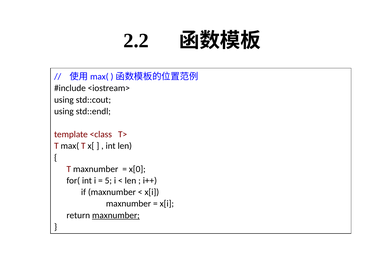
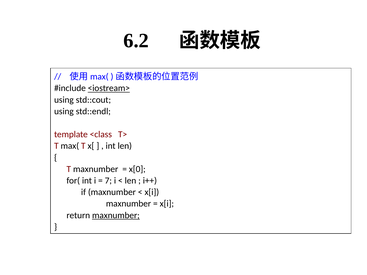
2.2: 2.2 -> 6.2
<iostream> underline: none -> present
5: 5 -> 7
